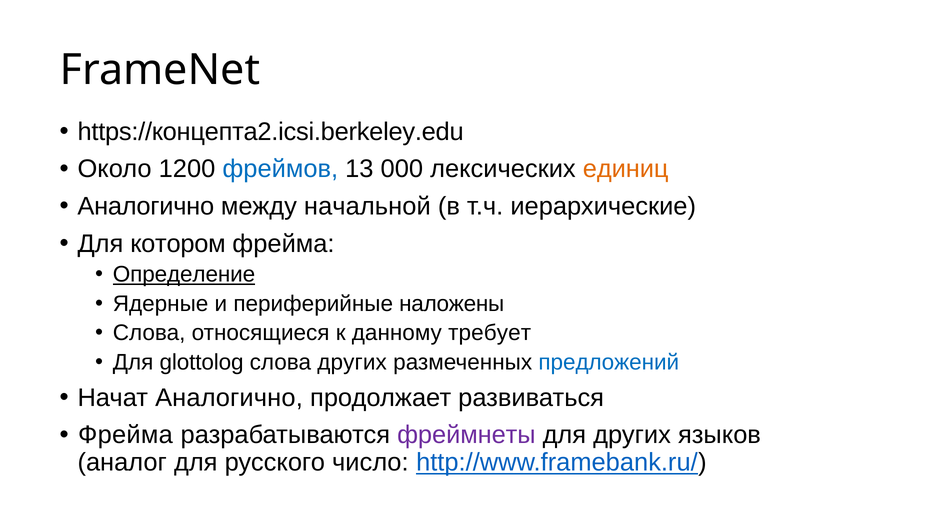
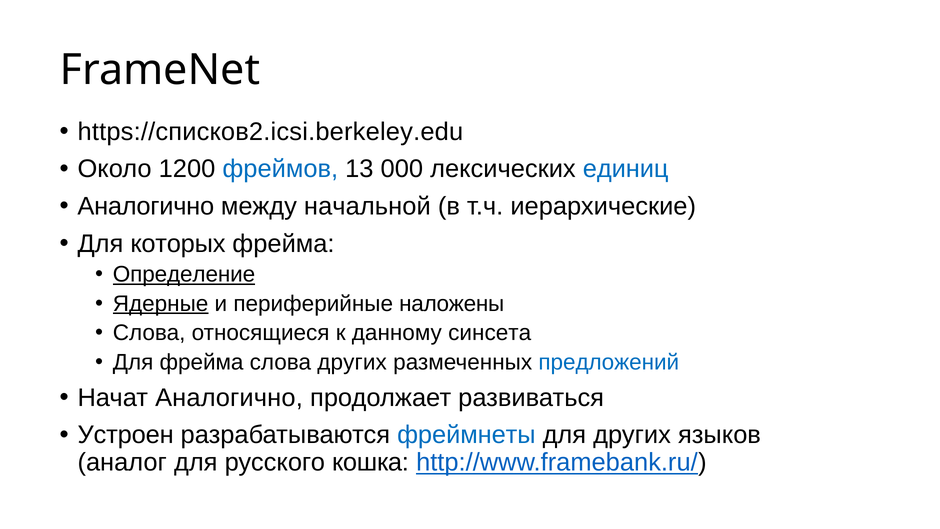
https://концепта2.icsi.berkeley.edu: https://концепта2.icsi.berkeley.edu -> https://списков2.icsi.berkeley.edu
единиц colour: orange -> blue
котором: котором -> которых
Ядерные underline: none -> present
требует: требует -> синсета
Для glottolog: glottolog -> фрейма
Фрейма at (125, 435): Фрейма -> Устроен
фреймнеты colour: purple -> blue
число: число -> кошка
